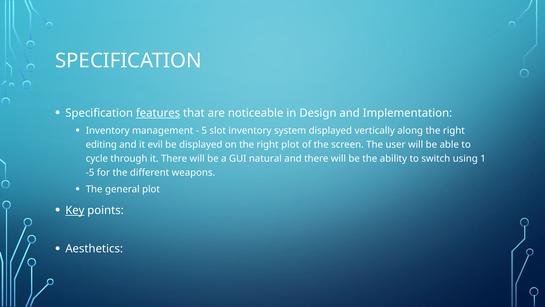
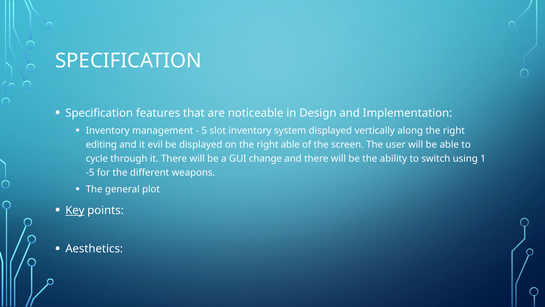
features underline: present -> none
right plot: plot -> able
natural: natural -> change
